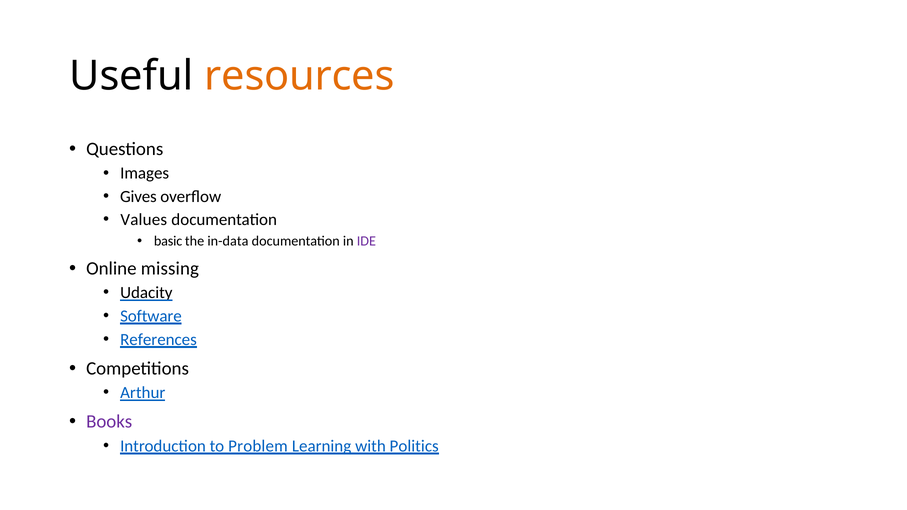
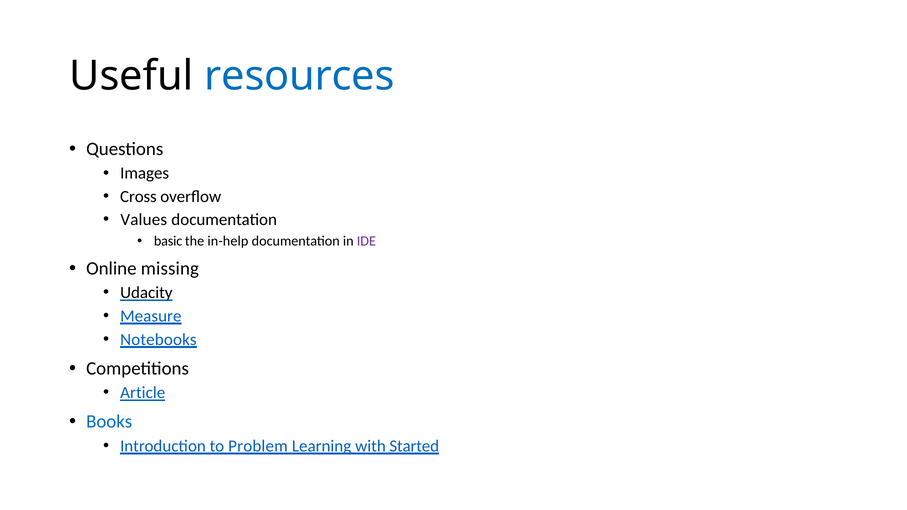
resources colour: orange -> blue
Gives: Gives -> Cross
in-data: in-data -> in-help
Software: Software -> Measure
References: References -> Notebooks
Arthur: Arthur -> Article
Books colour: purple -> blue
Politics: Politics -> Started
